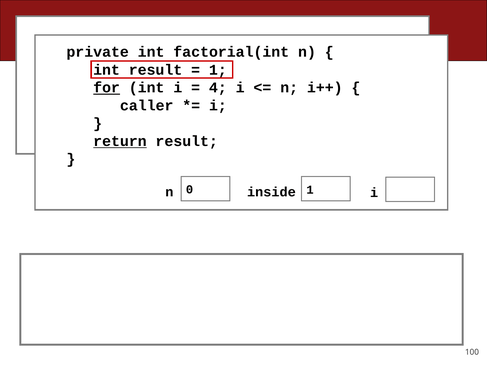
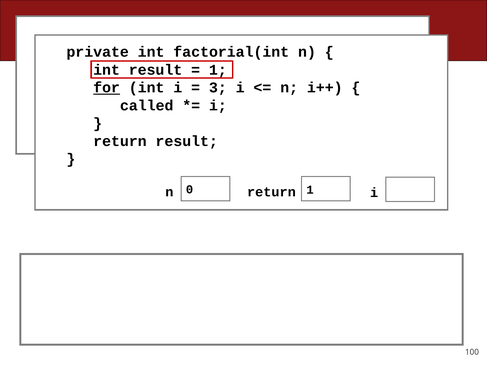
4: 4 -> 3
caller: caller -> called
return at (120, 141) underline: present -> none
inside at (271, 192): inside -> return
